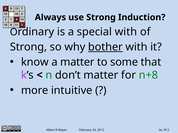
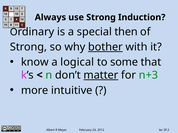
special with: with -> then
a matter: matter -> logical
matter at (101, 75) underline: none -> present
n+8: n+8 -> n+3
